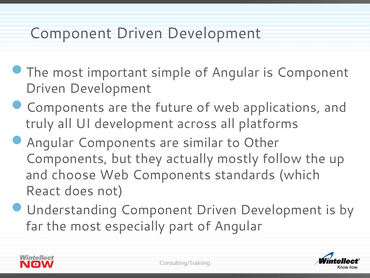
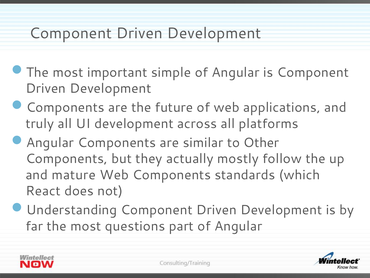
choose: choose -> mature
especially: especially -> questions
